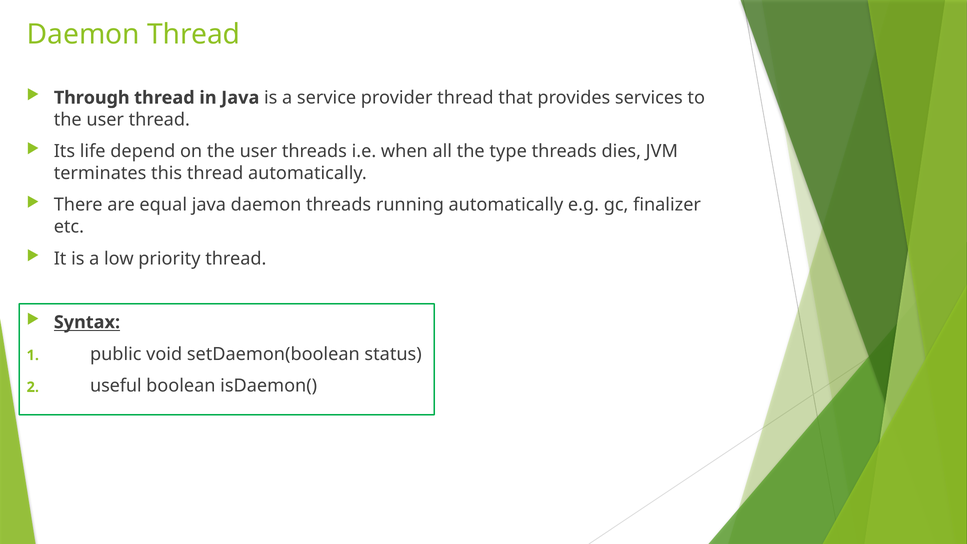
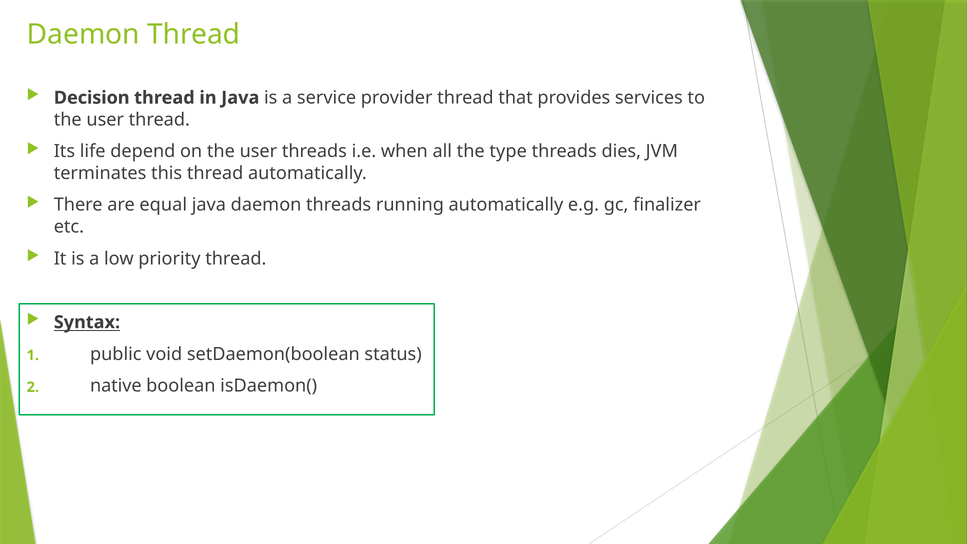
Through: Through -> Decision
useful: useful -> native
